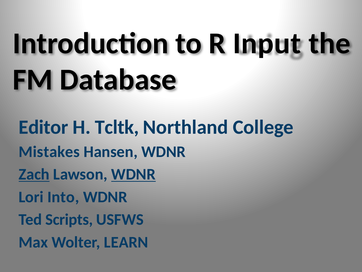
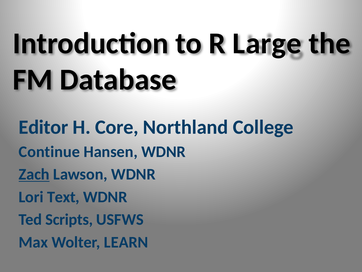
Input: Input -> Large
Tcltk: Tcltk -> Core
Mistakes: Mistakes -> Continue
WDNR at (133, 174) underline: present -> none
Into: Into -> Text
